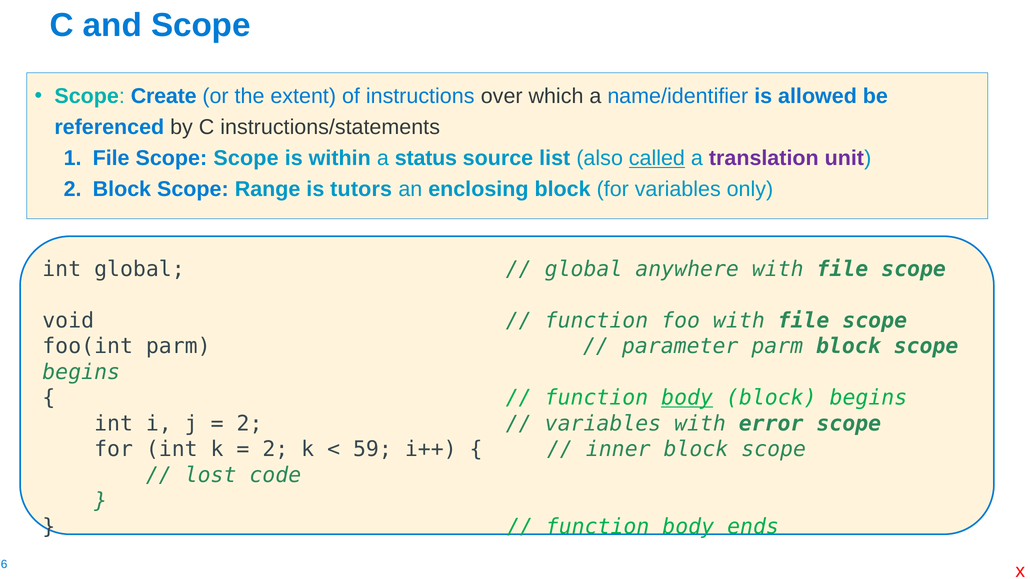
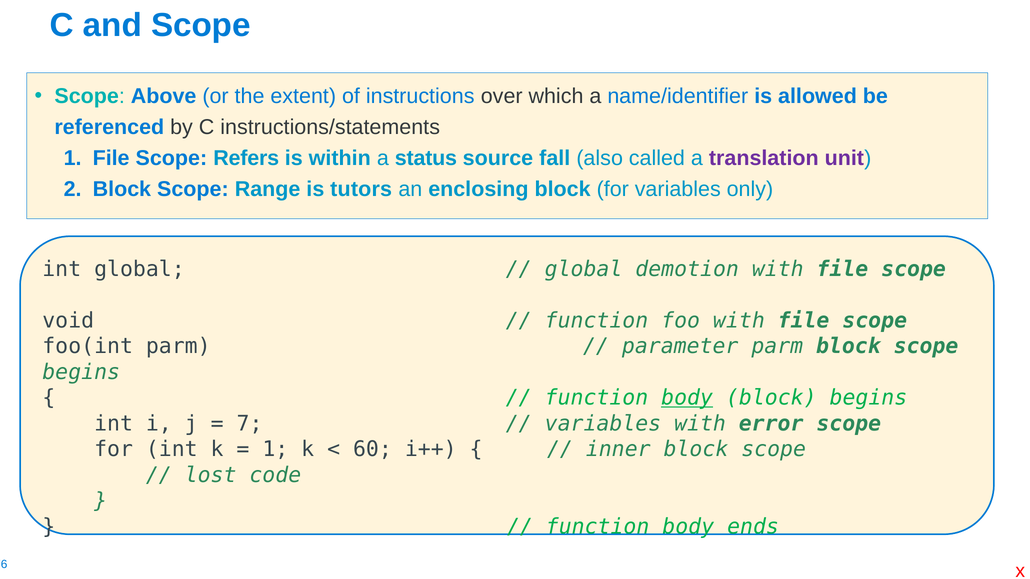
Create: Create -> Above
Scope Scope: Scope -> Refers
list: list -> fall
called underline: present -> none
anywhere: anywhere -> demotion
2 at (250, 424): 2 -> 7
2 at (275, 450): 2 -> 1
59: 59 -> 60
